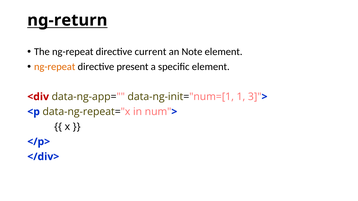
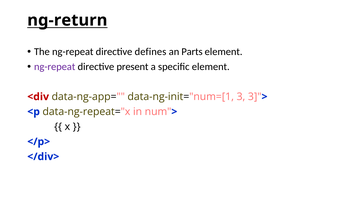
current: current -> defines
Note: Note -> Parts
ng-repeat at (55, 67) colour: orange -> purple
1: 1 -> 3
